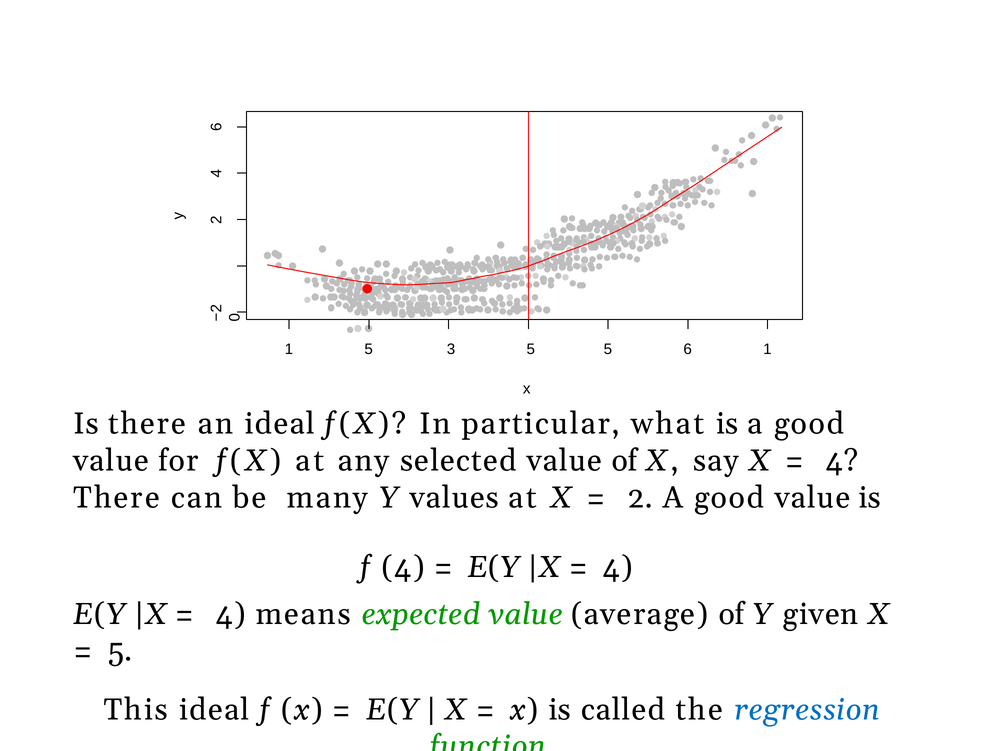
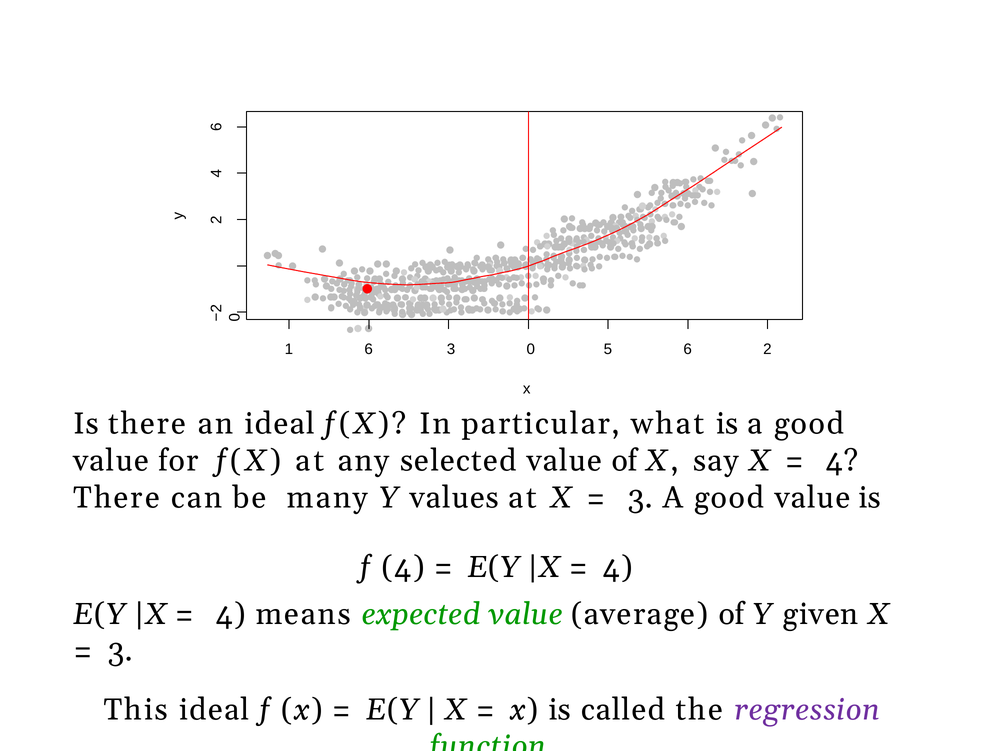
1 5: 5 -> 6
3 5: 5 -> 0
6 1: 1 -> 2
2 at (640, 498): 2 -> 3
5 at (120, 651): 5 -> 3
regression colour: blue -> purple
